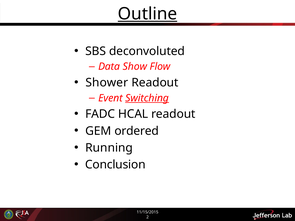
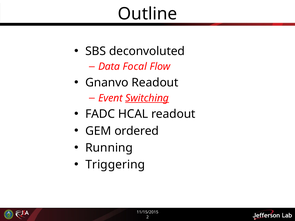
Outline underline: present -> none
Show: Show -> Focal
Shower: Shower -> Gnanvo
Conclusion: Conclusion -> Triggering
